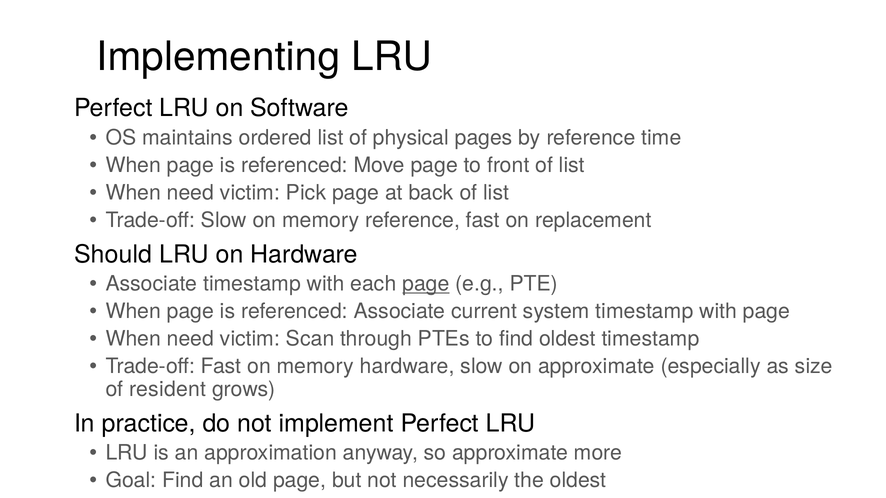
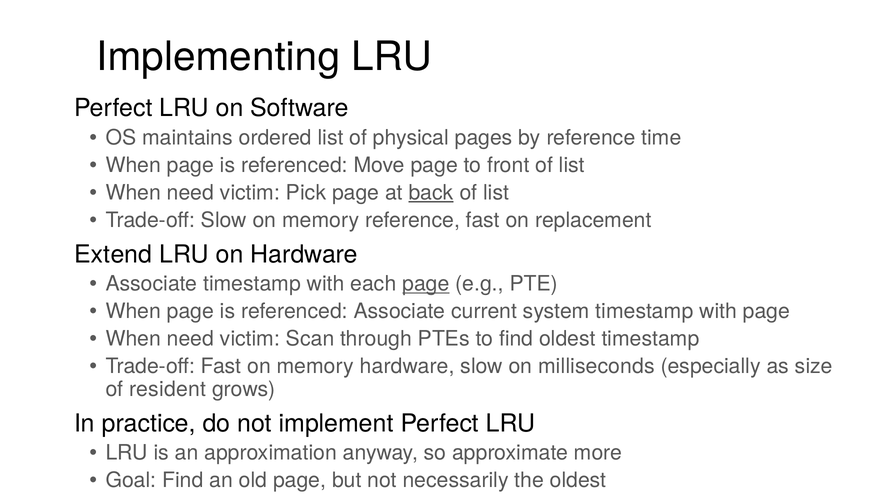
back underline: none -> present
Should: Should -> Extend
on approximate: approximate -> milliseconds
